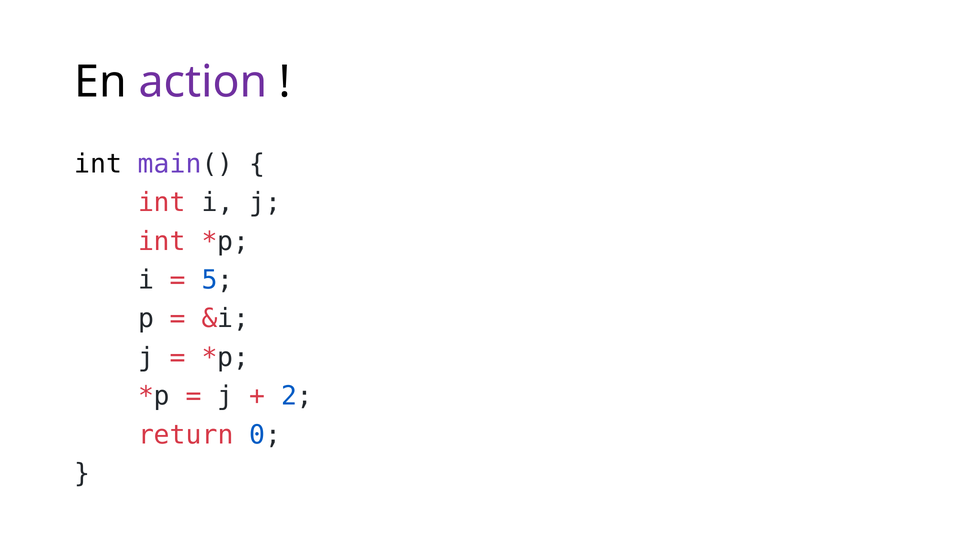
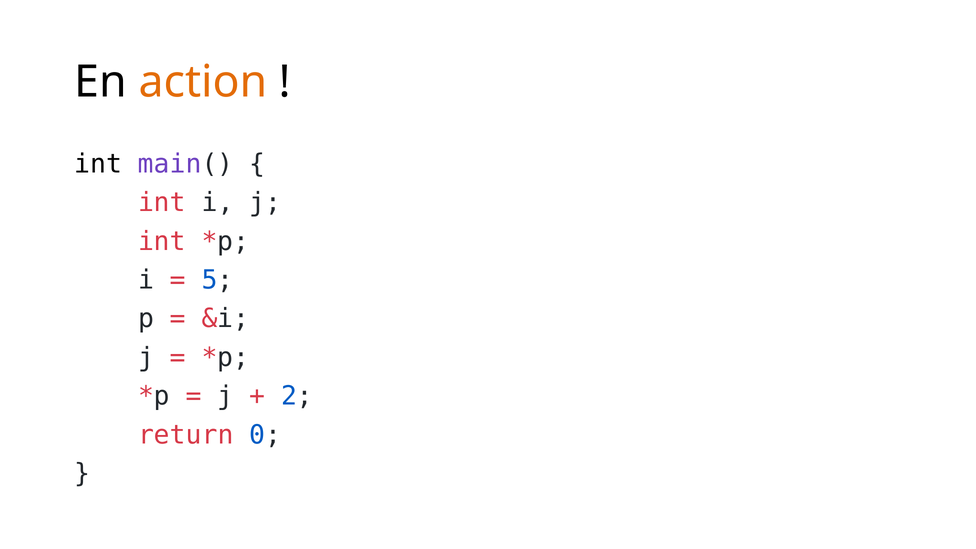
action colour: purple -> orange
